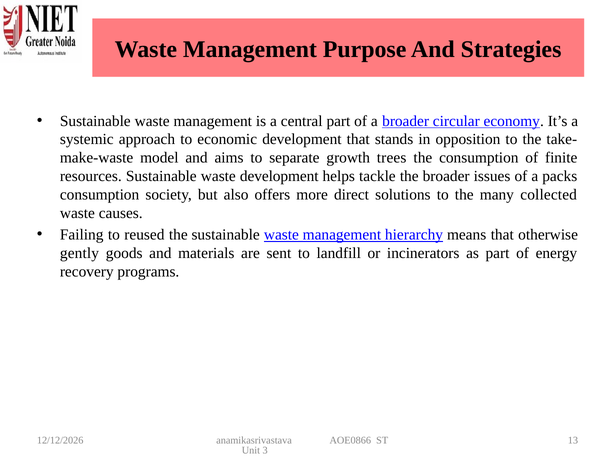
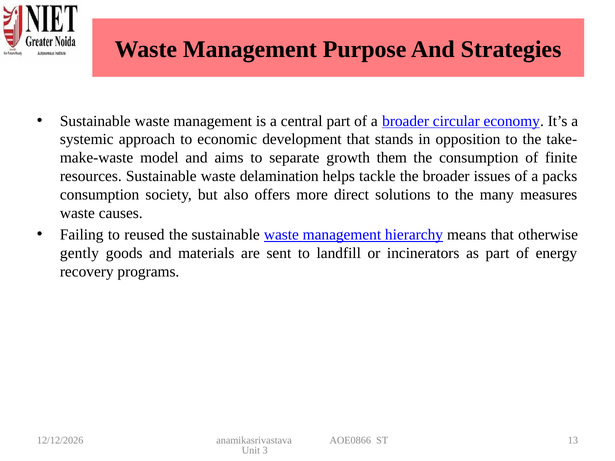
trees: trees -> them
waste development: development -> delamination
collected: collected -> measures
